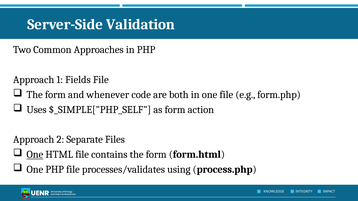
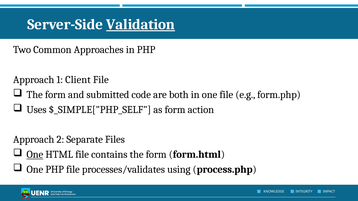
Validation underline: none -> present
Fields: Fields -> Client
whenever: whenever -> submitted
